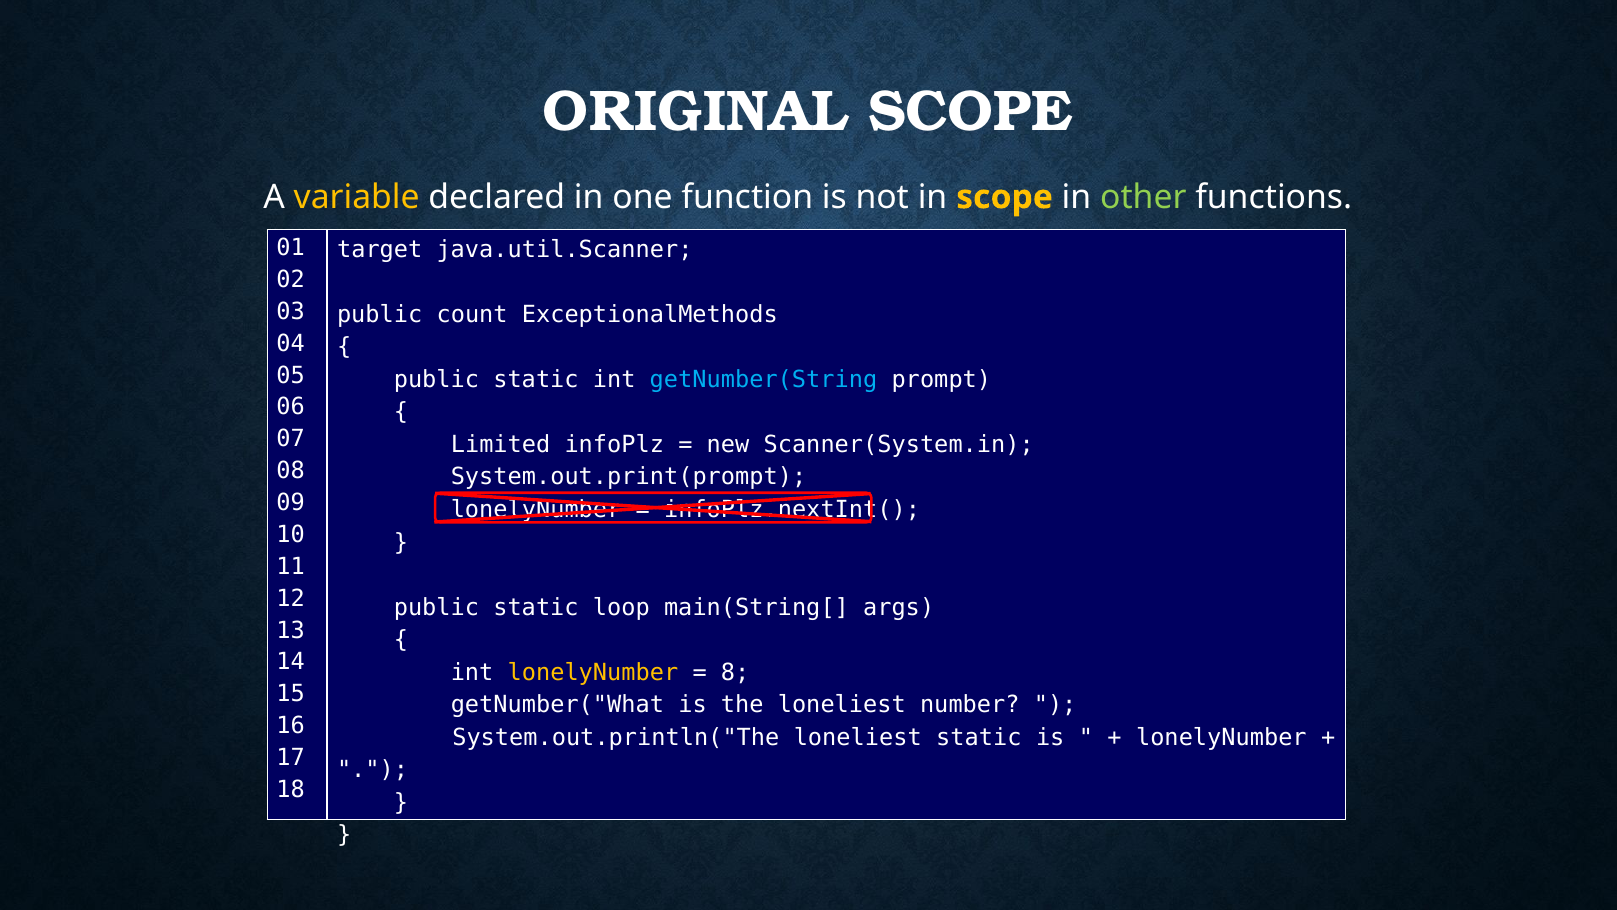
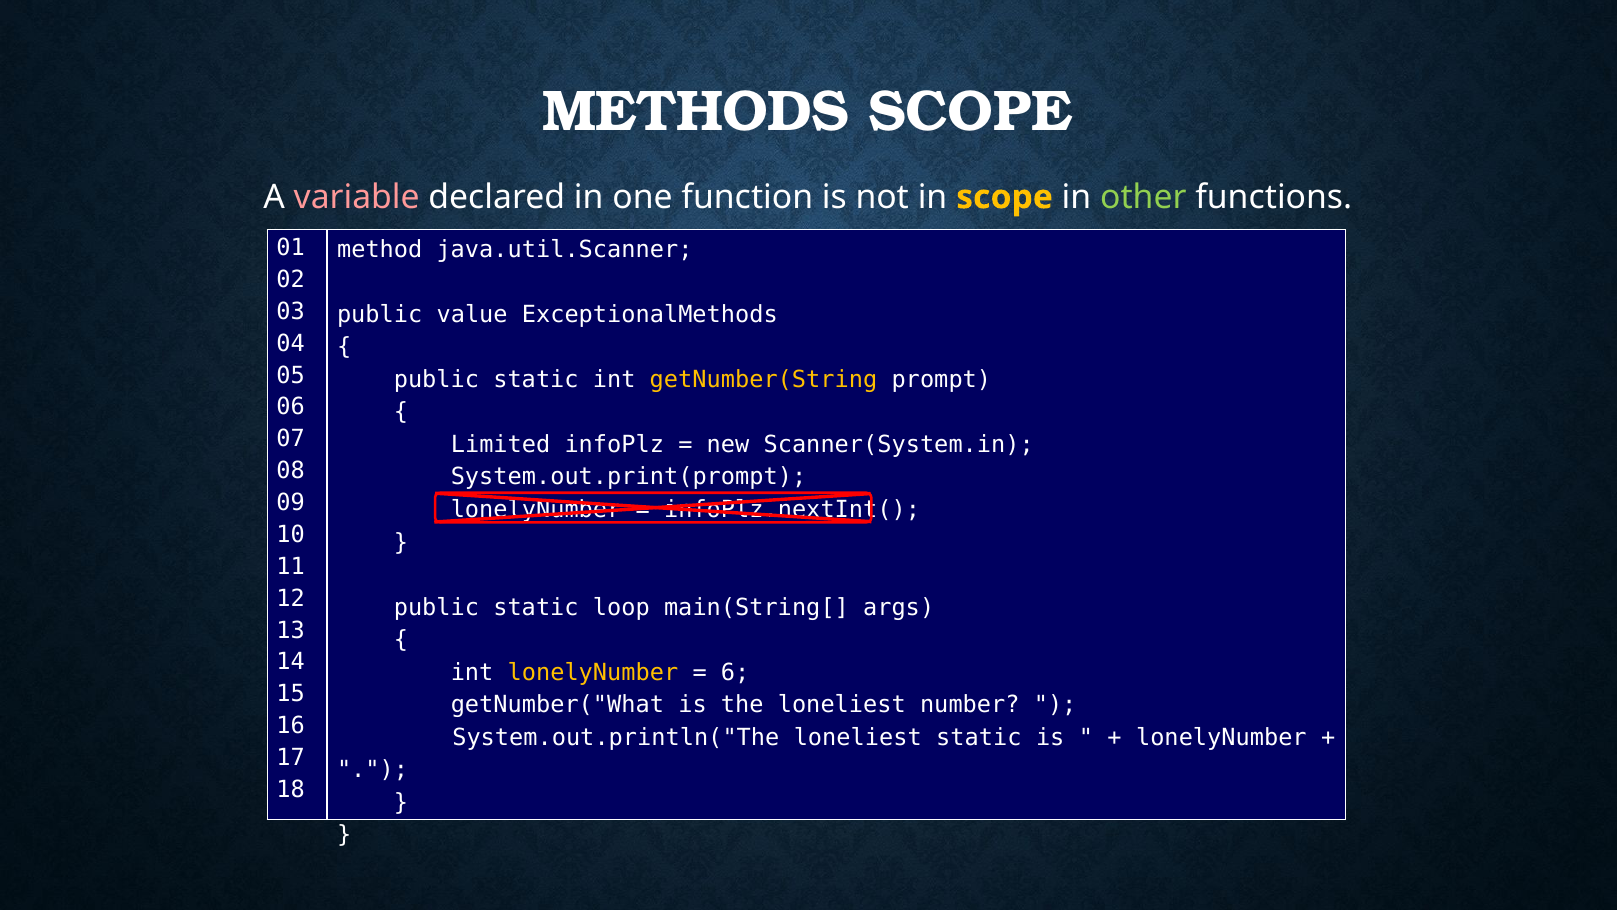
ORIGINAL: ORIGINAL -> METHODS
variable colour: yellow -> pink
target: target -> method
count: count -> value
getNumber(String colour: light blue -> yellow
8: 8 -> 6
